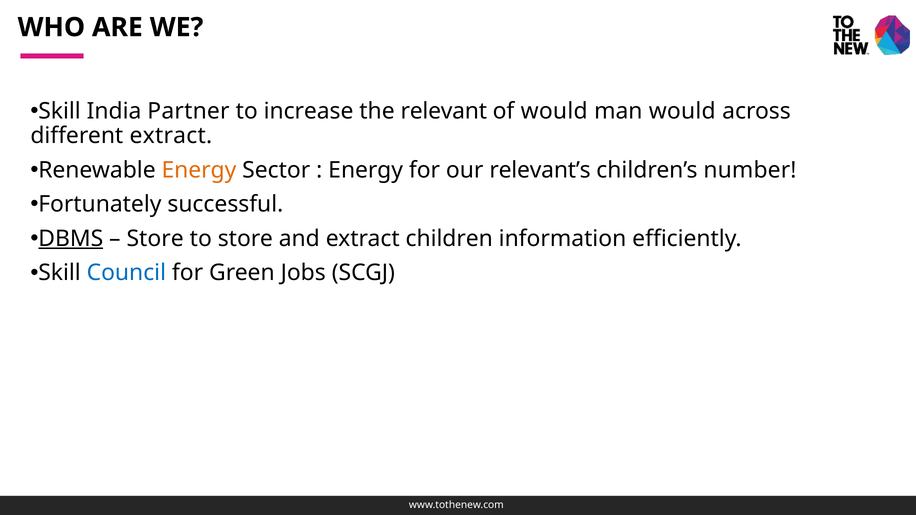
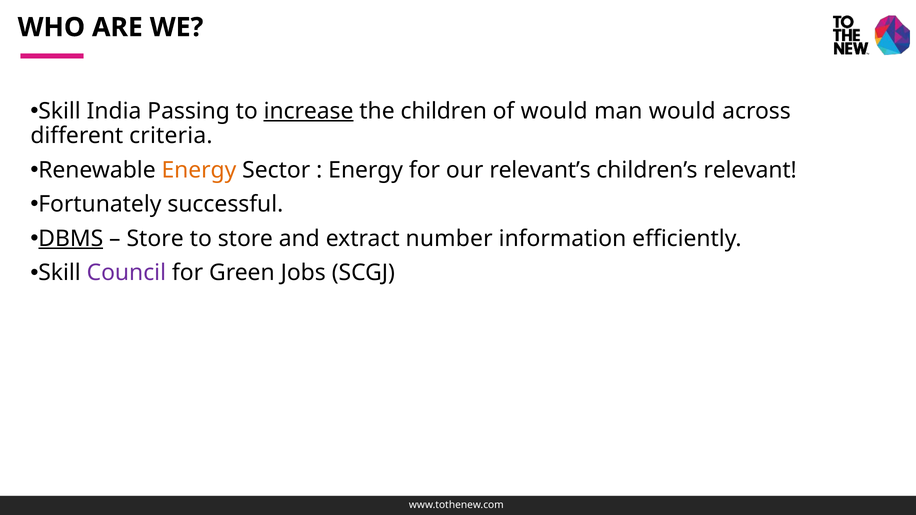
Partner: Partner -> Passing
increase underline: none -> present
relevant: relevant -> children
different extract: extract -> criteria
number: number -> relevant
children: children -> number
Council colour: blue -> purple
